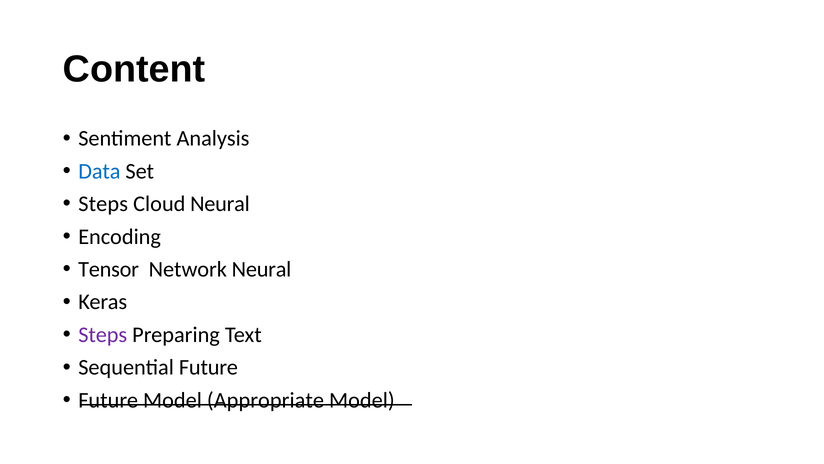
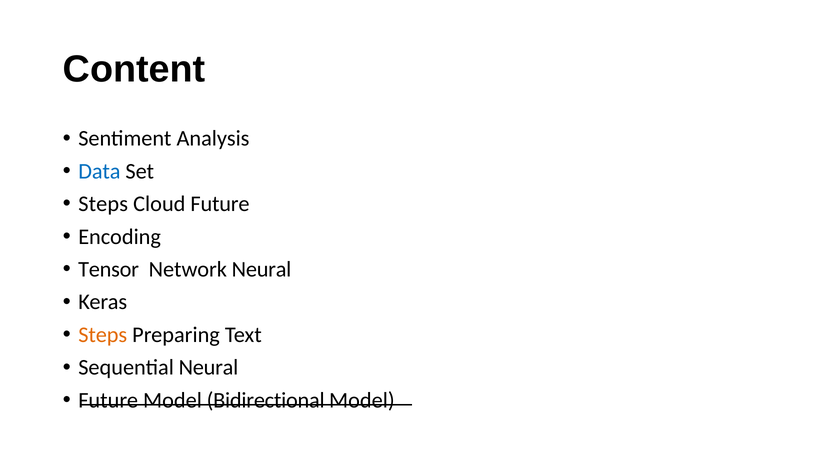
Cloud Neural: Neural -> Future
Steps at (103, 334) colour: purple -> orange
Sequential Future: Future -> Neural
Appropriate: Appropriate -> Bidirectional
